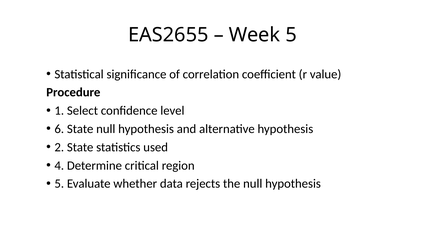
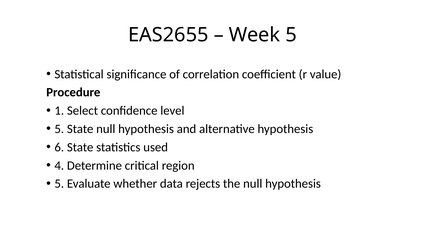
6 at (59, 129): 6 -> 5
2: 2 -> 6
